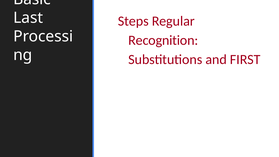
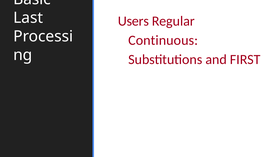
Steps: Steps -> Users
Recognition: Recognition -> Continuous
